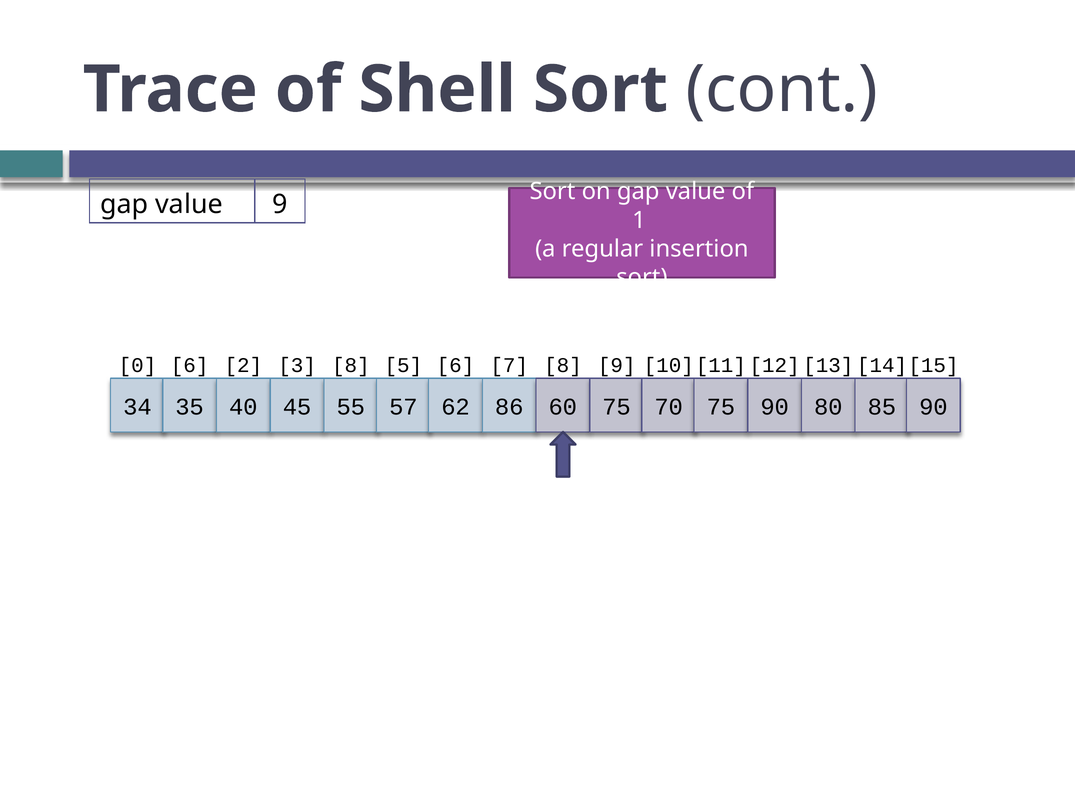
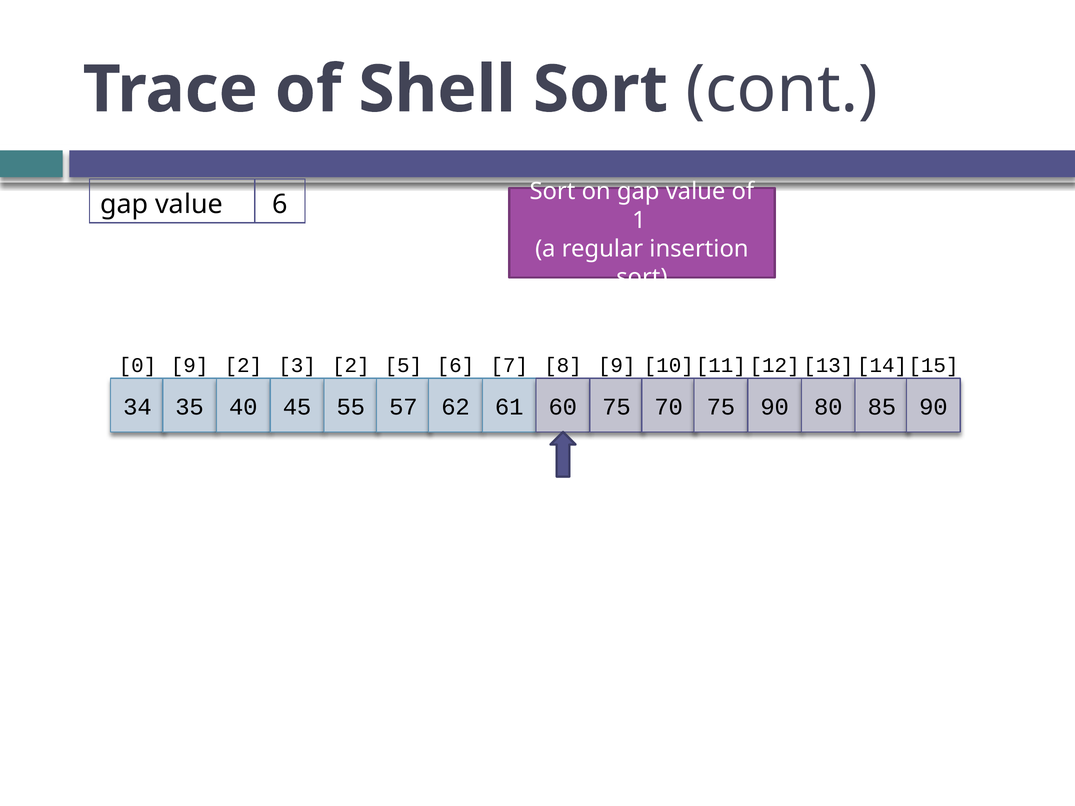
value 9: 9 -> 6
0 6: 6 -> 9
3 8: 8 -> 2
86: 86 -> 61
